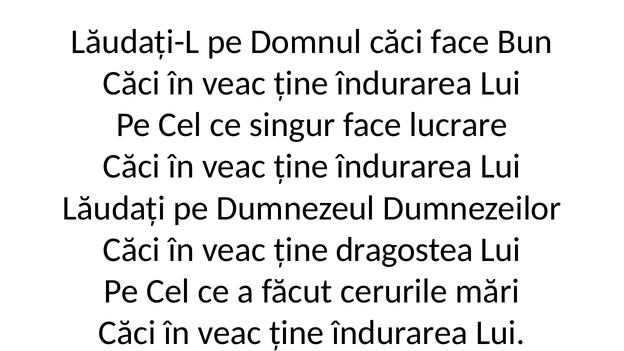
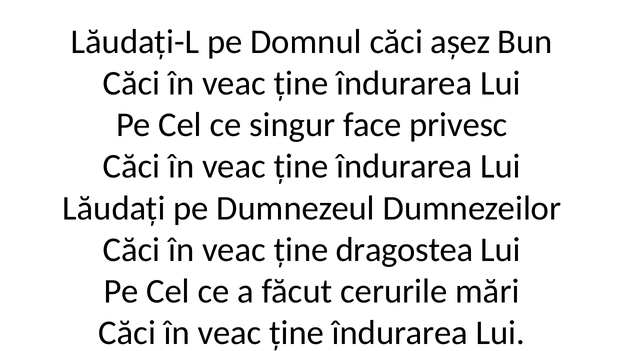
căci face: face -> așez
lucrare: lucrare -> privesc
